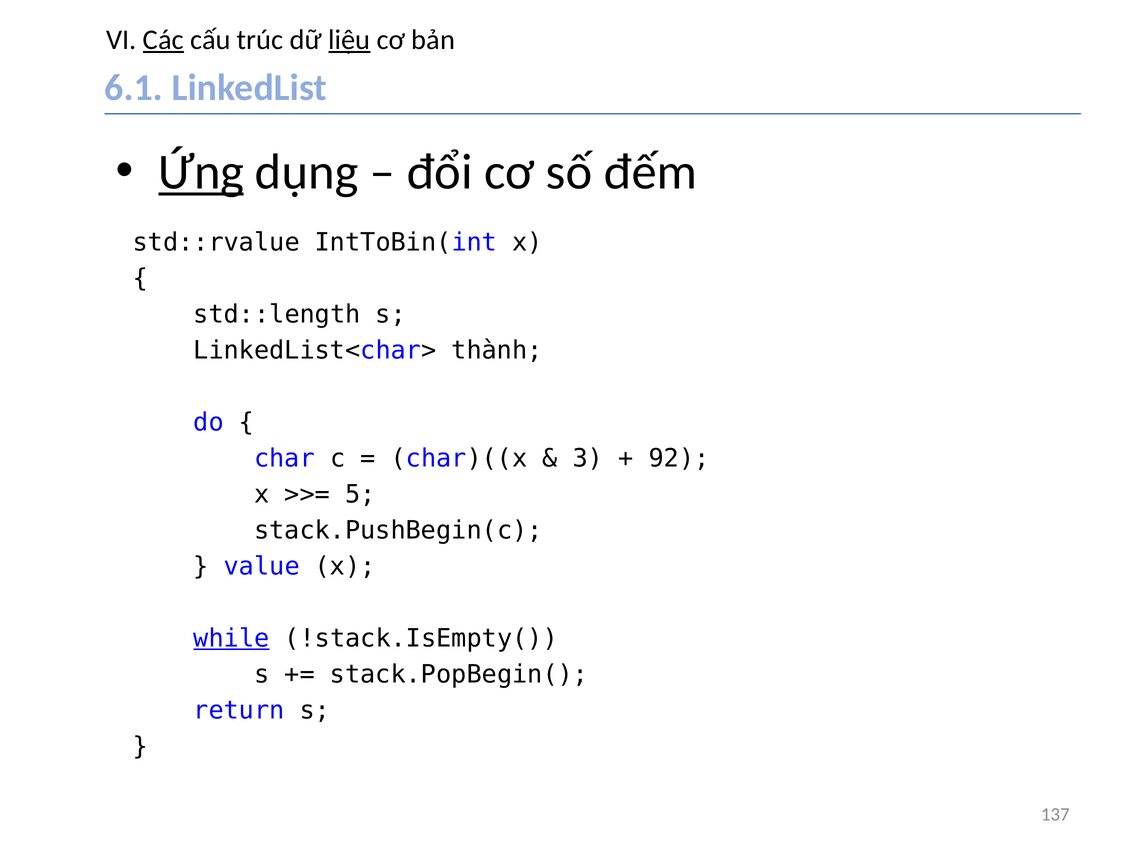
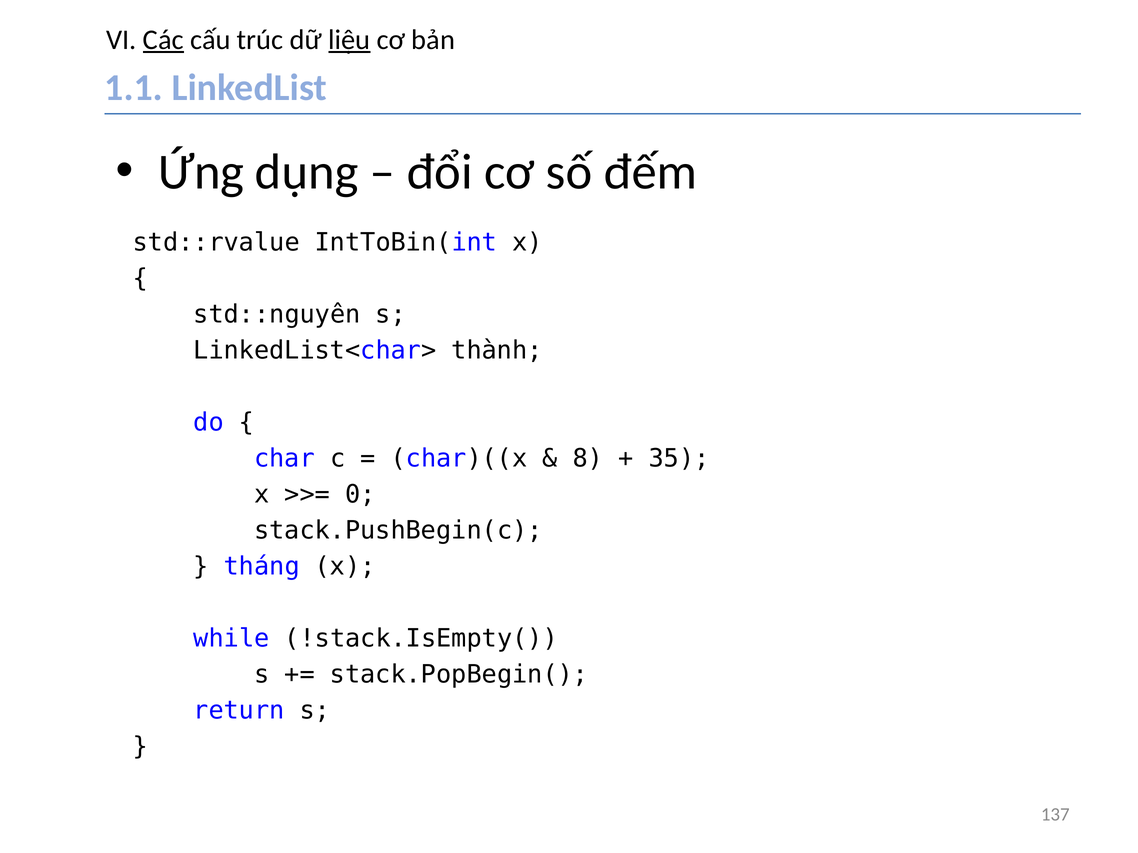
6.1: 6.1 -> 1.1
Ứng underline: present -> none
std::length: std::length -> std::nguyên
3: 3 -> 8
92: 92 -> 35
5: 5 -> 0
value: value -> tháng
while underline: present -> none
